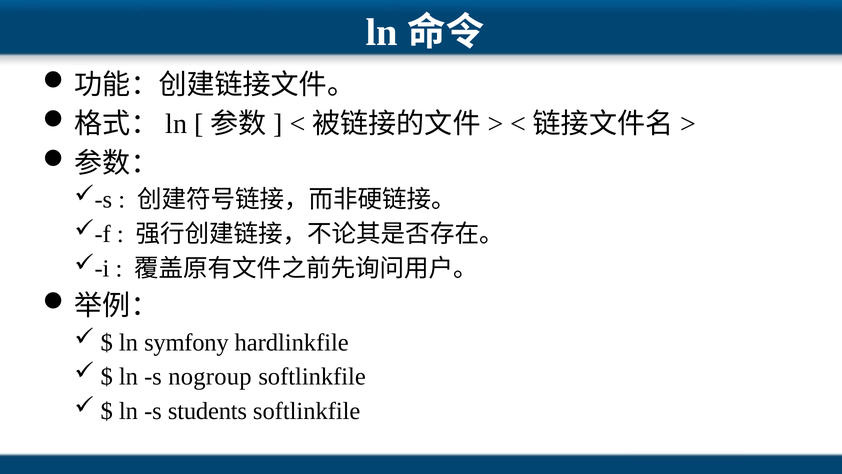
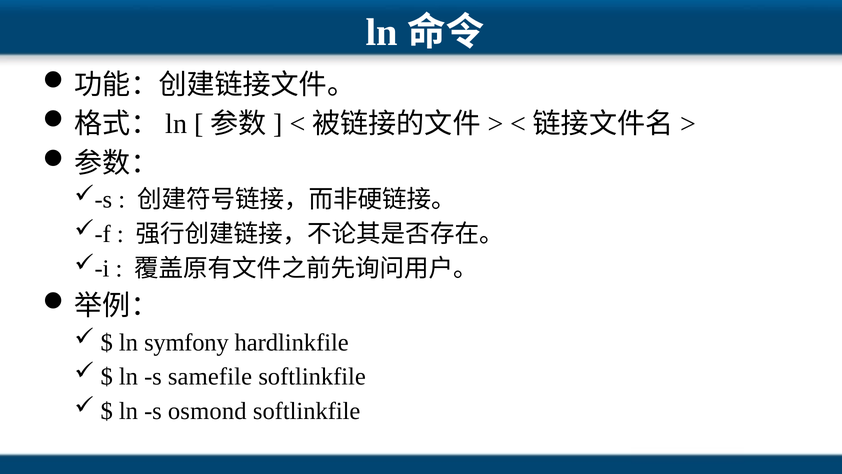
nogroup: nogroup -> samefile
students: students -> osmond
